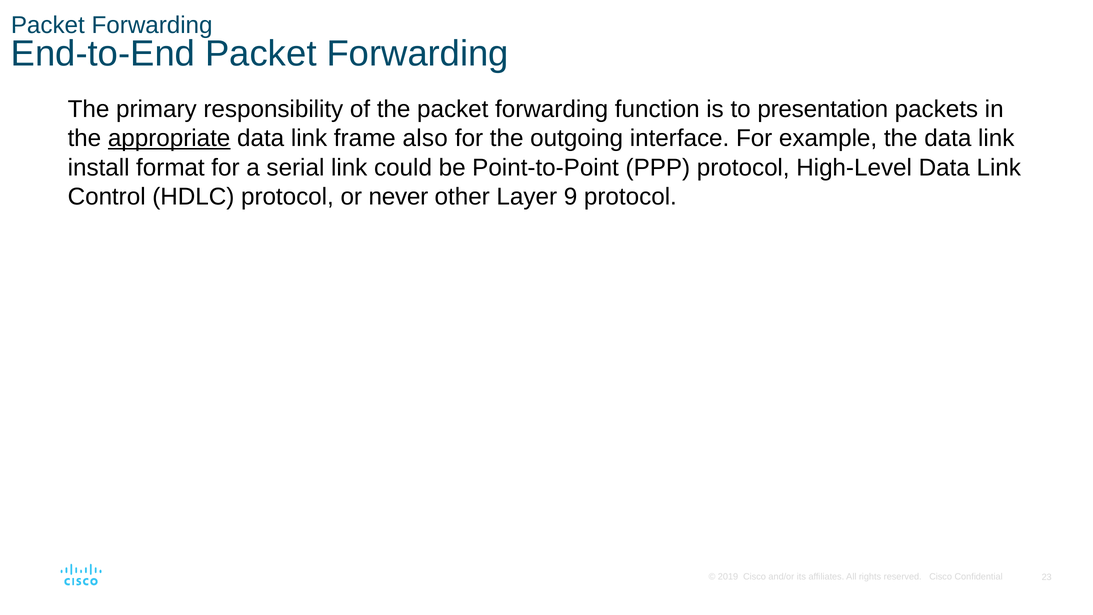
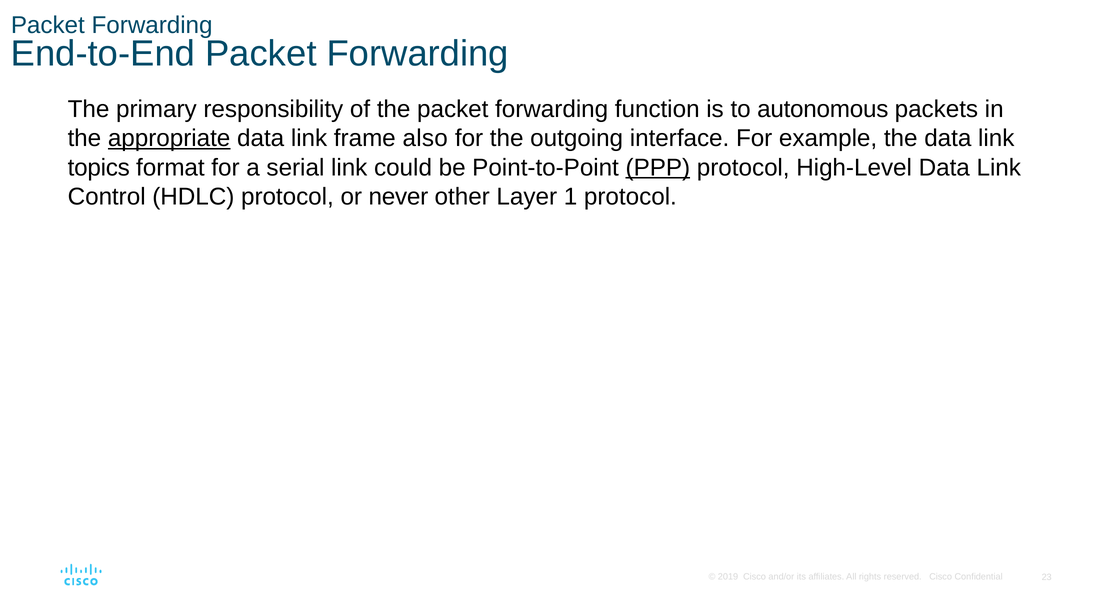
presentation: presentation -> autonomous
install: install -> topics
PPP underline: none -> present
9: 9 -> 1
